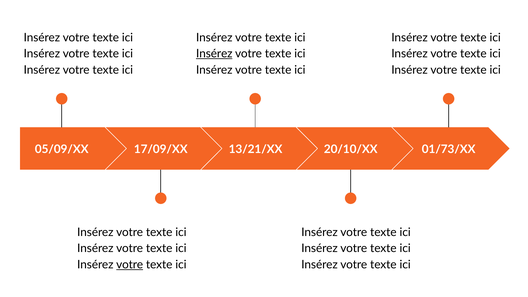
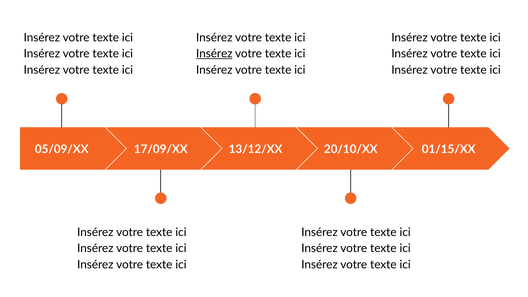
13/21/XX: 13/21/XX -> 13/12/XX
01/73/XX: 01/73/XX -> 01/15/XX
votre at (130, 265) underline: present -> none
